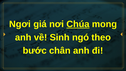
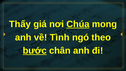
Ngơi: Ngơi -> Thấy
Sinh: Sinh -> Tình
bước underline: none -> present
